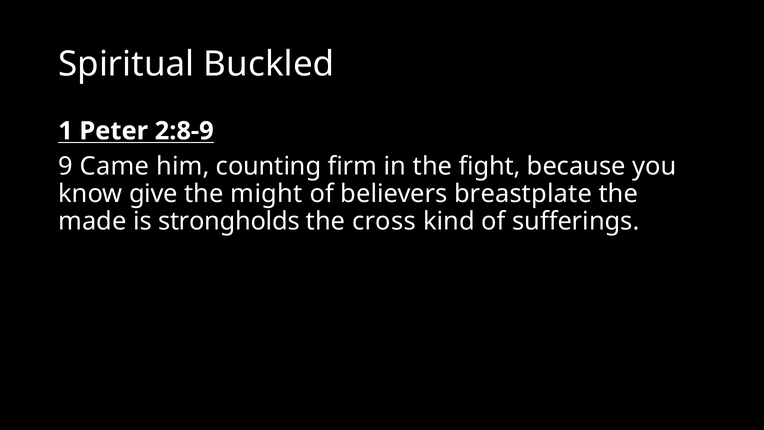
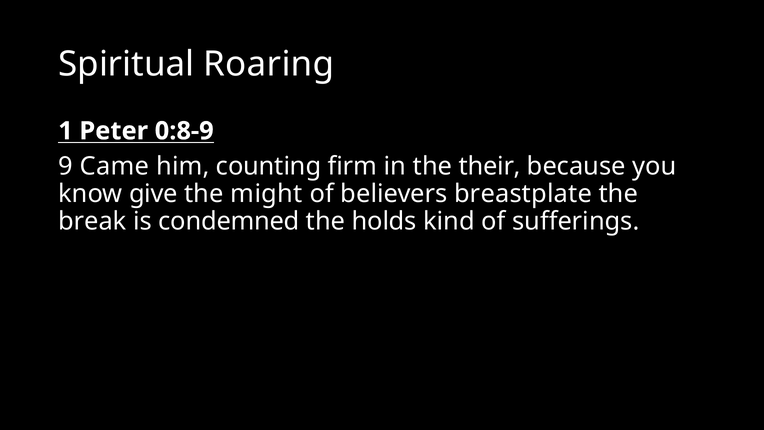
Buckled: Buckled -> Roaring
2:8-9: 2:8-9 -> 0:8-9
fight: fight -> their
made: made -> break
strongholds: strongholds -> condemned
cross: cross -> holds
